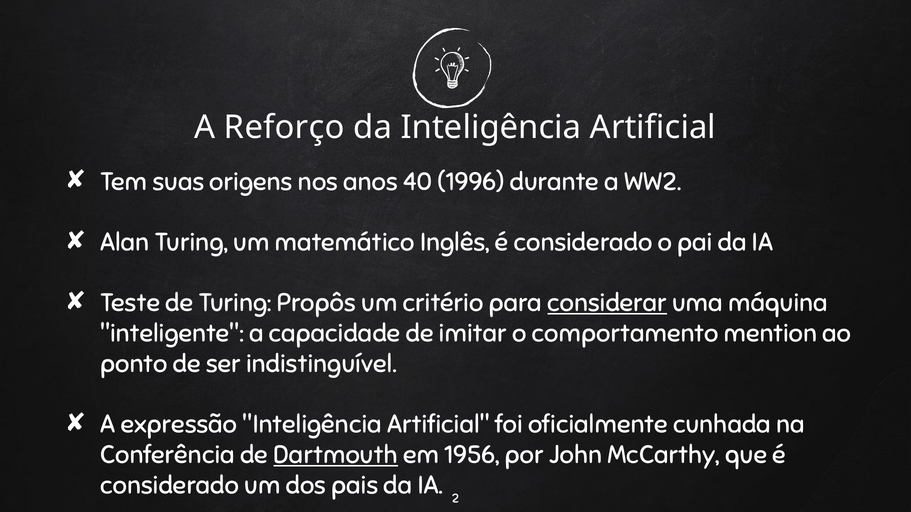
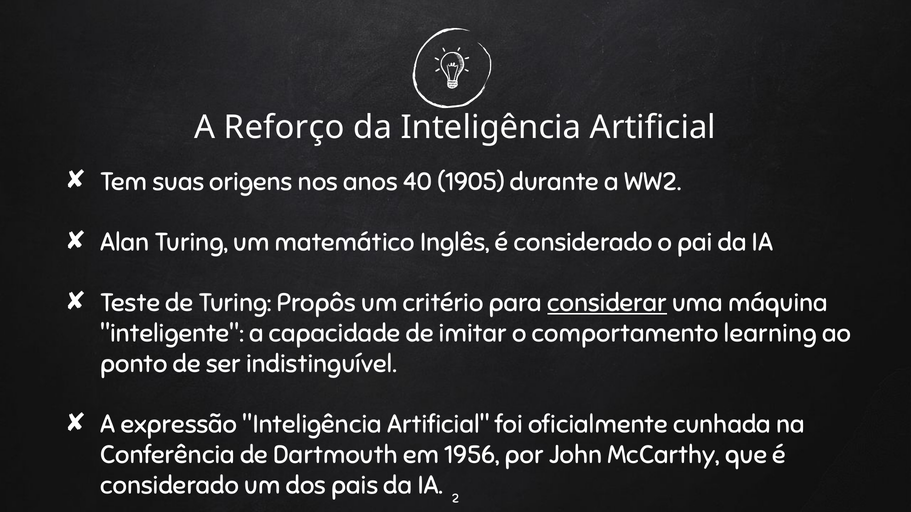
1996: 1996 -> 1905
mention: mention -> learning
Dartmouth underline: present -> none
